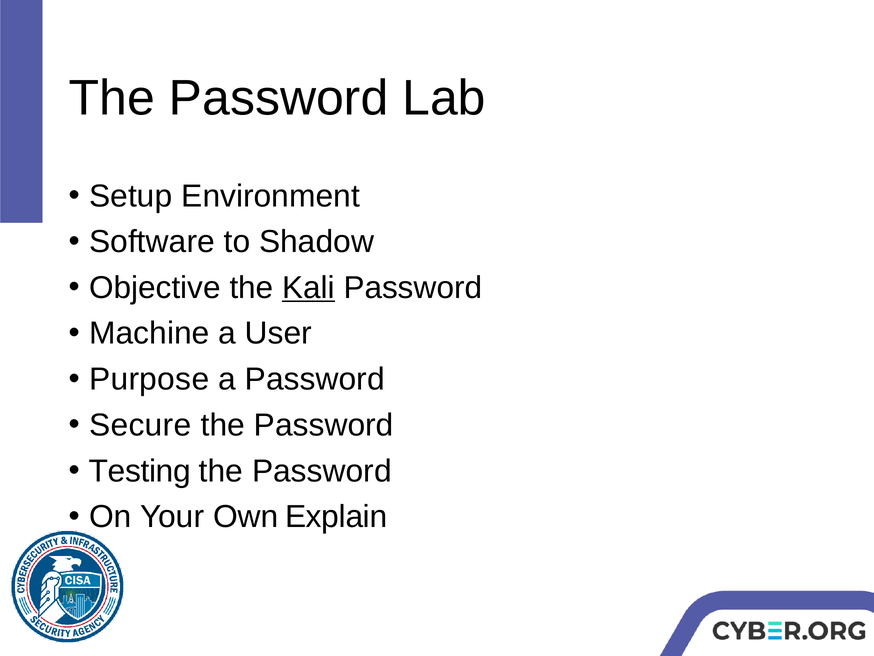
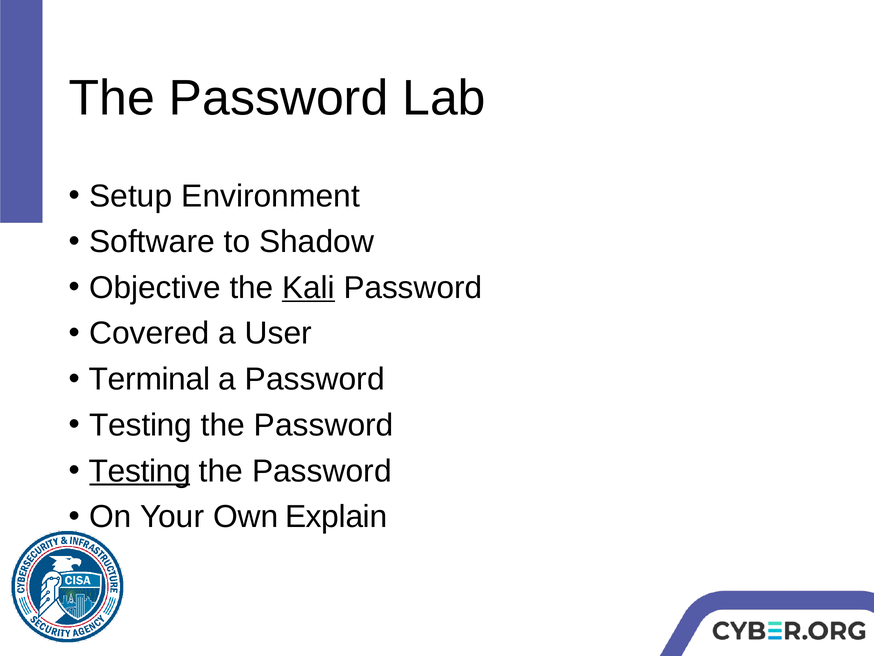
Machine: Machine -> Covered
Purpose: Purpose -> Terminal
Secure at (140, 425): Secure -> Testing
Testing at (140, 471) underline: none -> present
